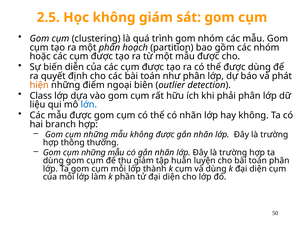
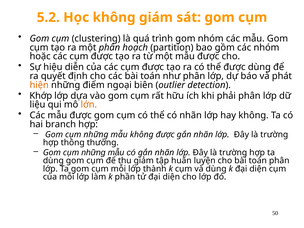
2.5: 2.5 -> 5.2
biến: biến -> hiệu
Class: Class -> Khớp
lớn colour: blue -> orange
